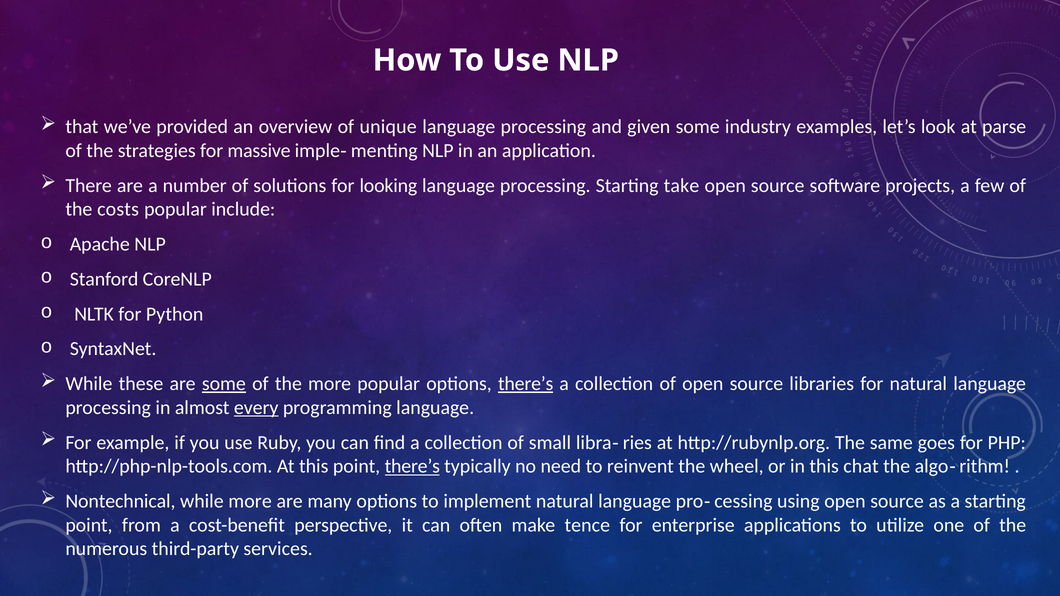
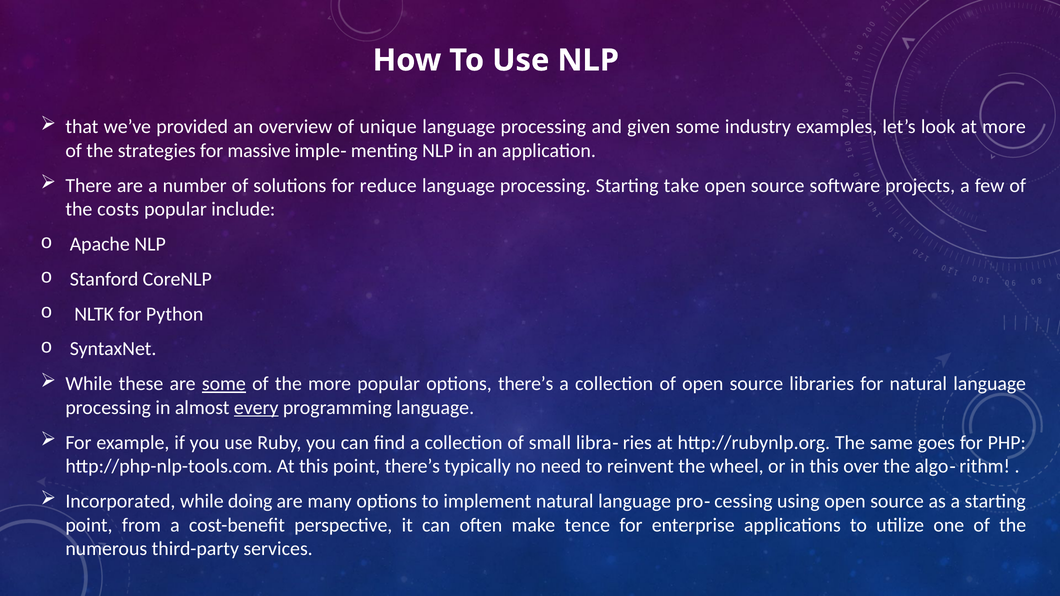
at parse: parse -> more
looking: looking -> reduce
there’s at (526, 384) underline: present -> none
there’s at (412, 467) underline: present -> none
chat: chat -> over
Nontechnical: Nontechnical -> Incorporated
while more: more -> doing
